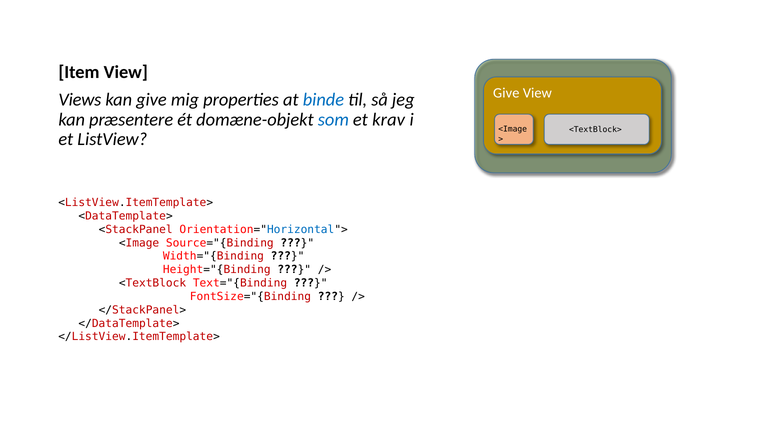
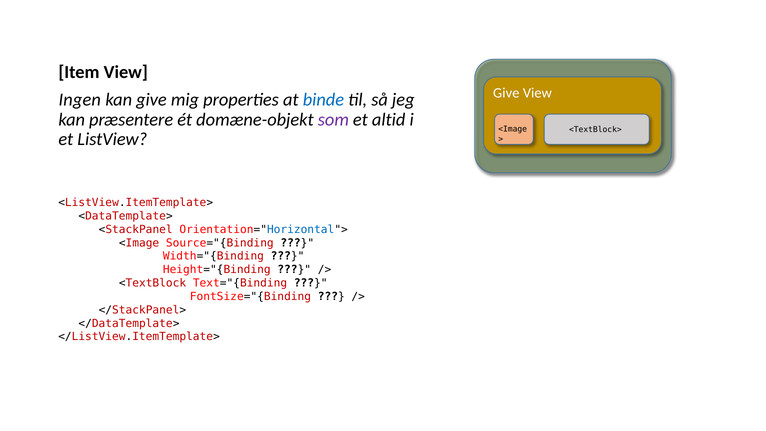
Views: Views -> Ingen
som colour: blue -> purple
krav: krav -> altid
